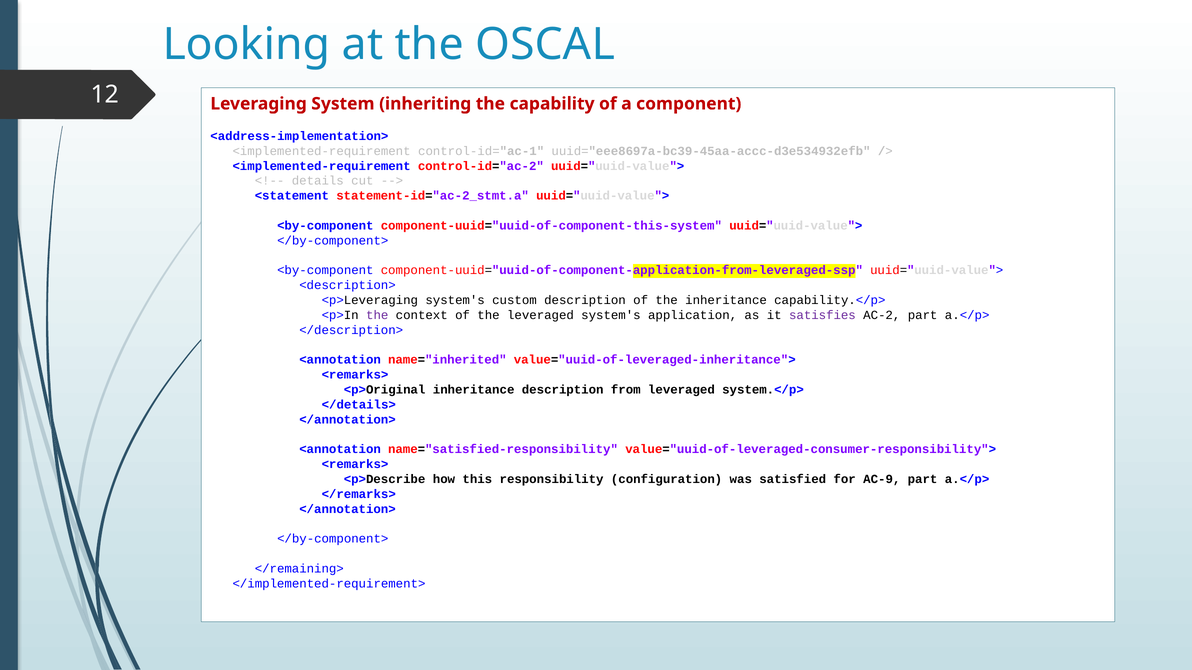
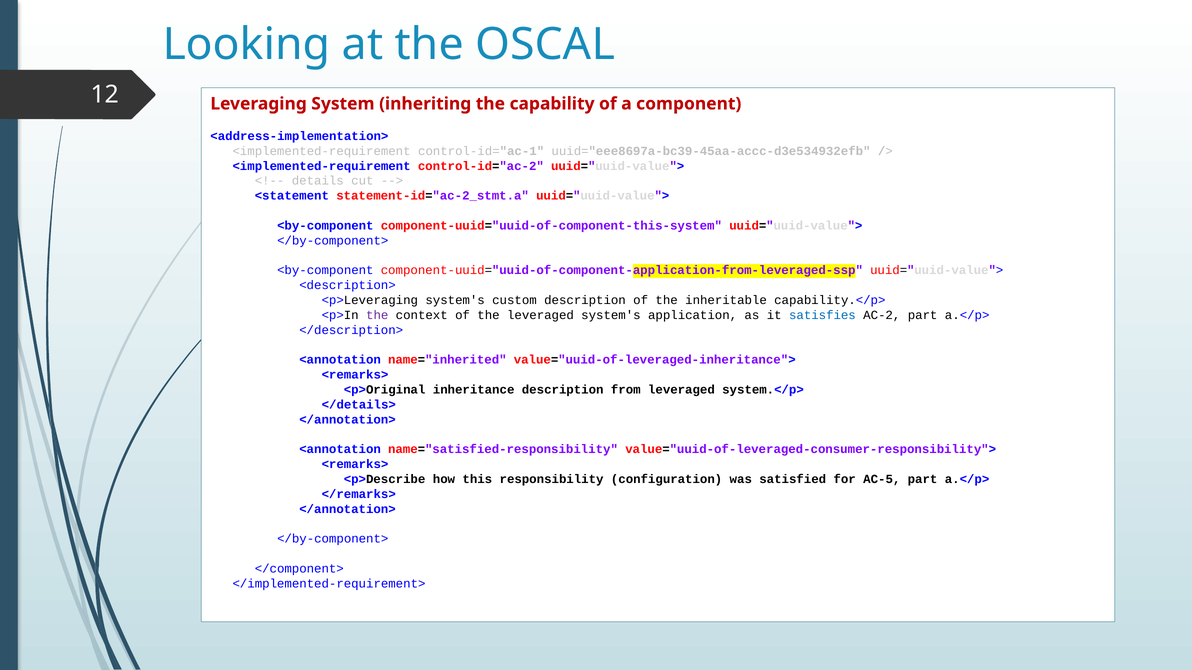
the inheritance: inheritance -> inheritable
satisfies colour: purple -> blue
AC-9: AC-9 -> AC-5
</remaining>: </remaining> -> </component>
